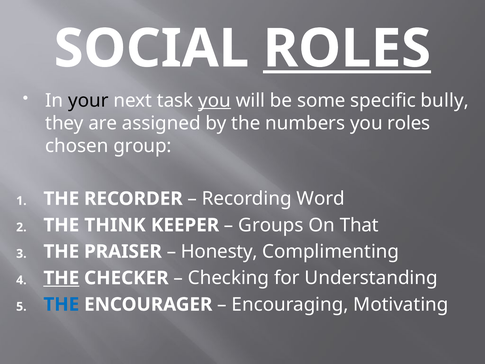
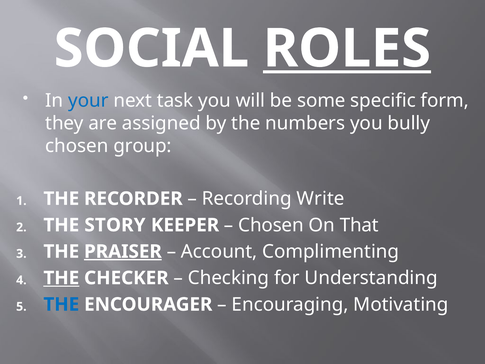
your colour: black -> blue
you at (215, 100) underline: present -> none
bully: bully -> form
you roles: roles -> bully
Word: Word -> Write
THINK: THINK -> STORY
Groups at (271, 225): Groups -> Chosen
PRAISER underline: none -> present
Honesty: Honesty -> Account
